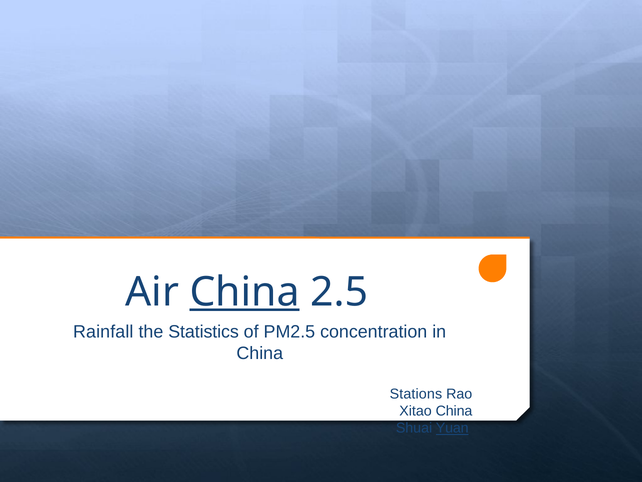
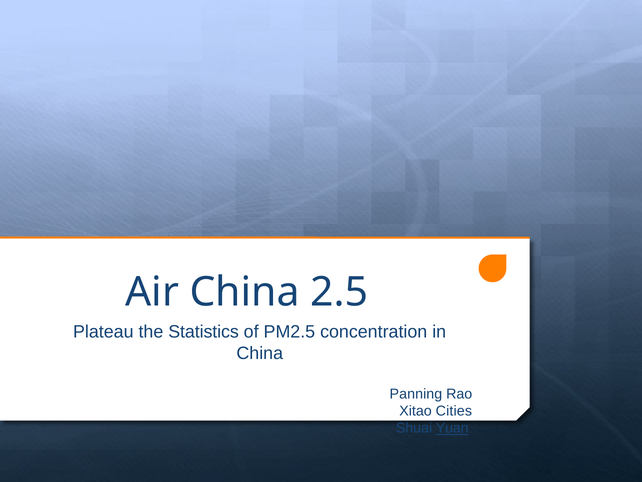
China at (245, 292) underline: present -> none
Rainfall: Rainfall -> Plateau
Stations: Stations -> Panning
Xitao China: China -> Cities
